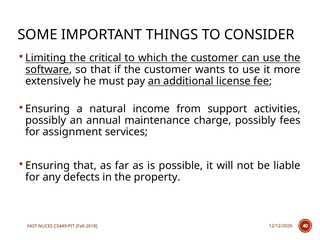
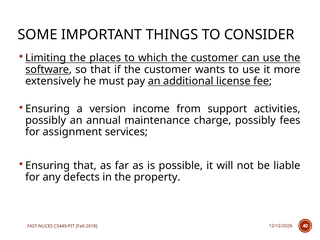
critical: critical -> places
natural: natural -> version
